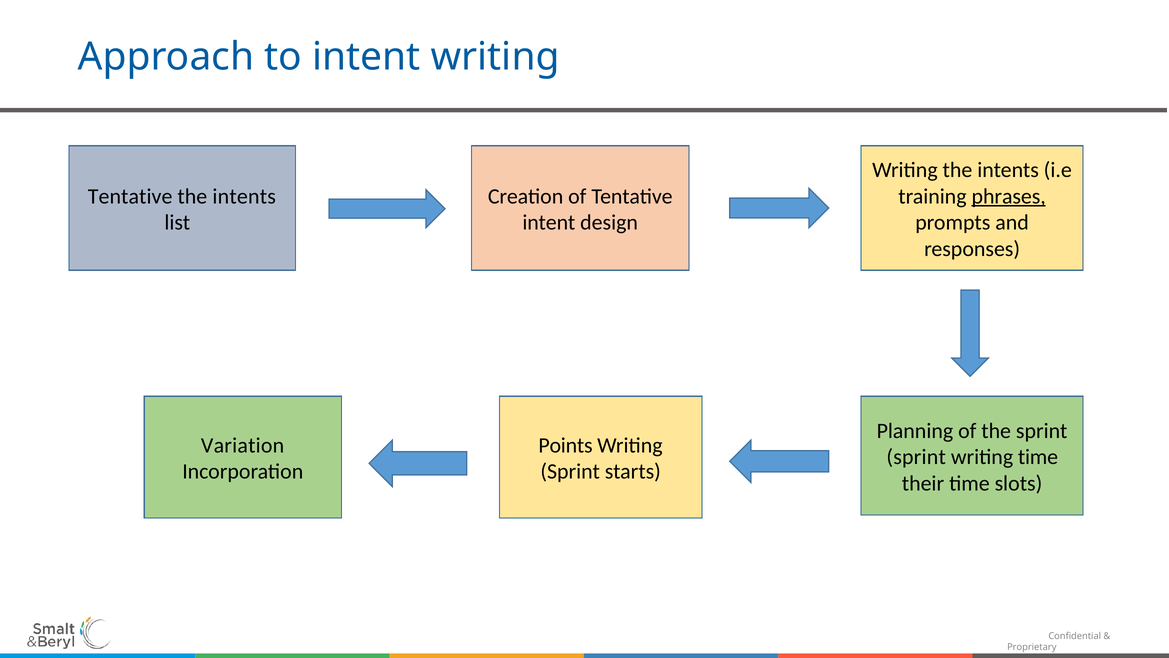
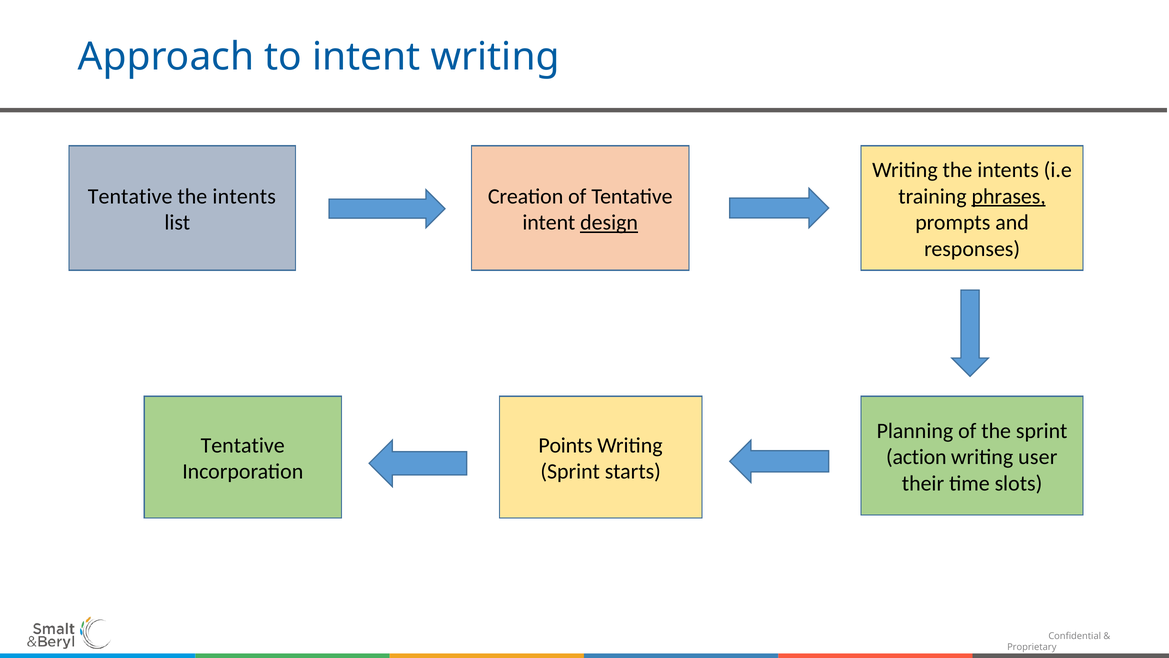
design underline: none -> present
Variation at (243, 445): Variation -> Tentative
sprint at (916, 457): sprint -> action
writing time: time -> user
